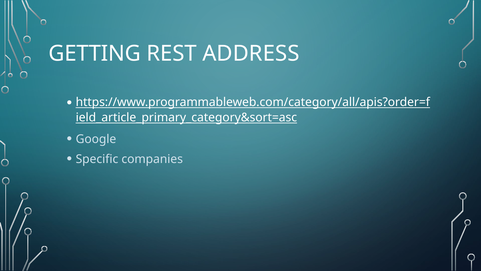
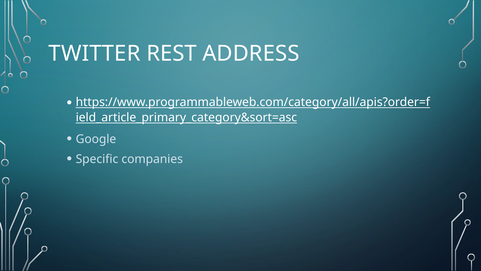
GETTING: GETTING -> TWITTER
